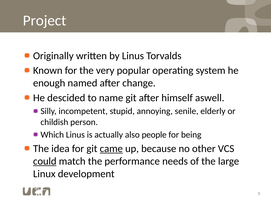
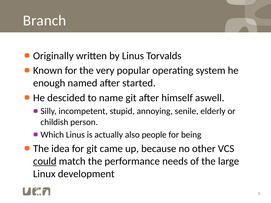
Project: Project -> Branch
change: change -> started
came underline: present -> none
